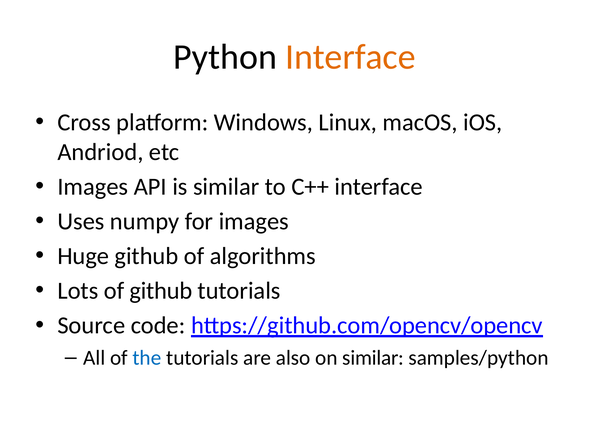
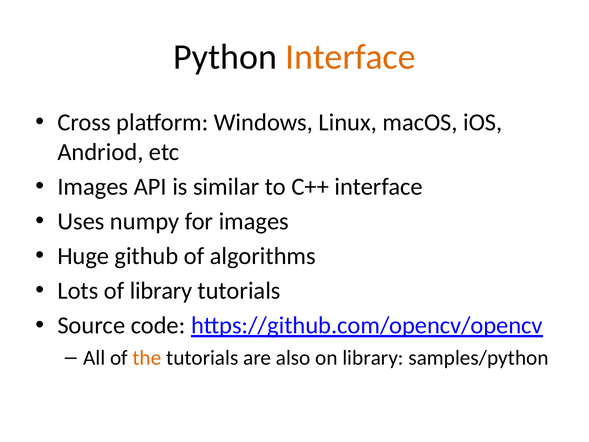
of github: github -> library
the colour: blue -> orange
on similar: similar -> library
